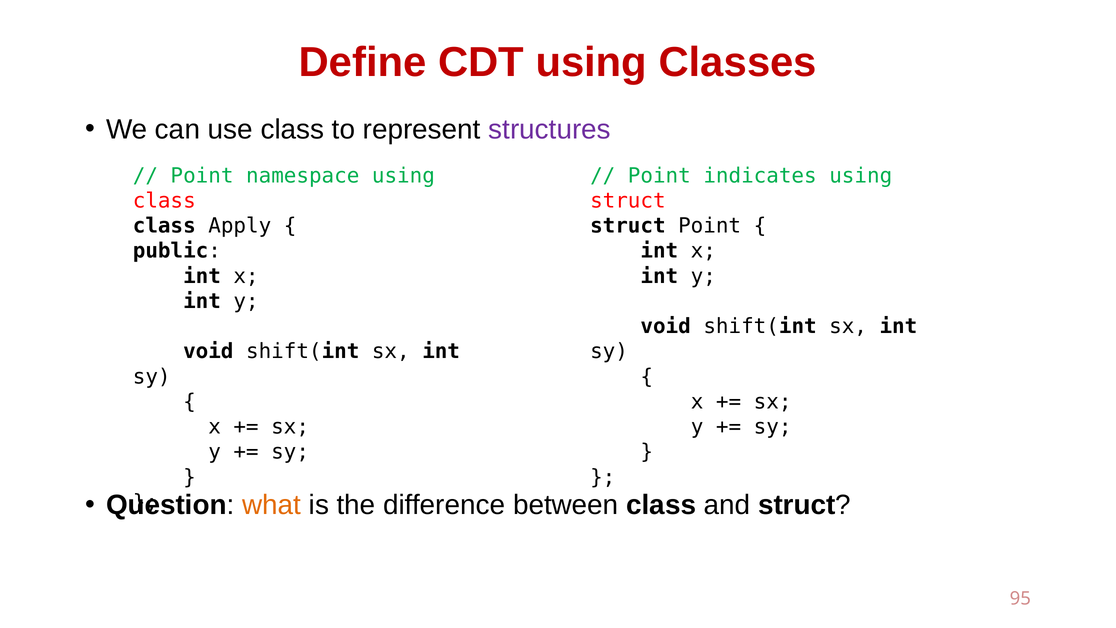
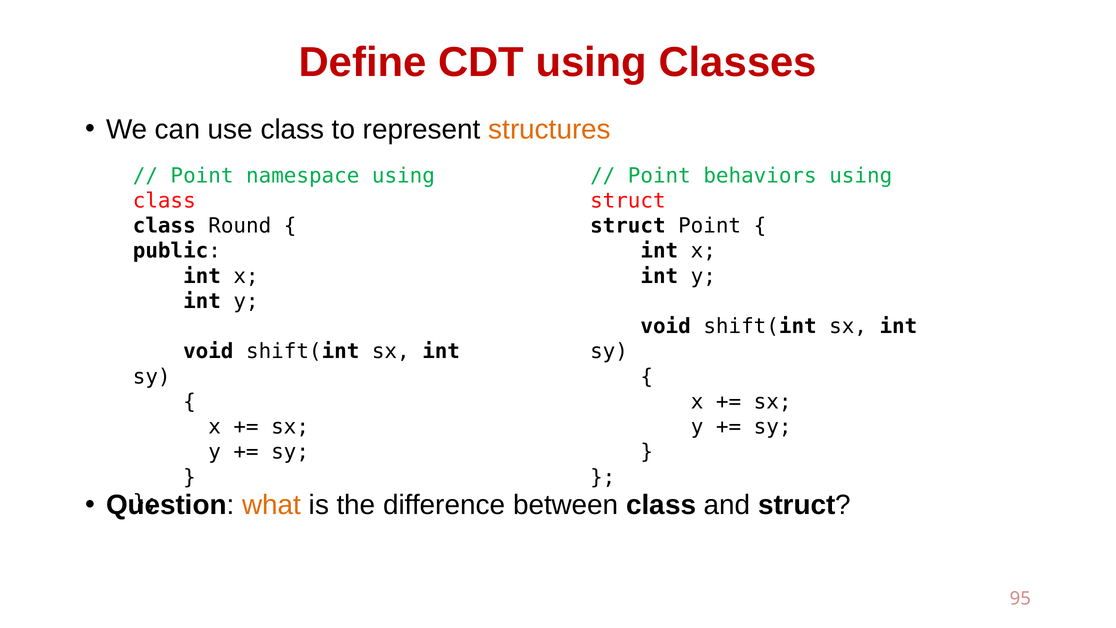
structures colour: purple -> orange
indicates: indicates -> behaviors
Apply: Apply -> Round
